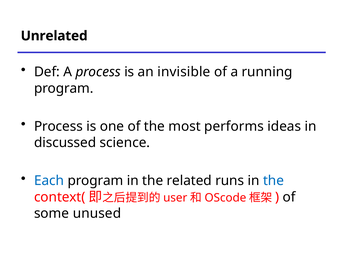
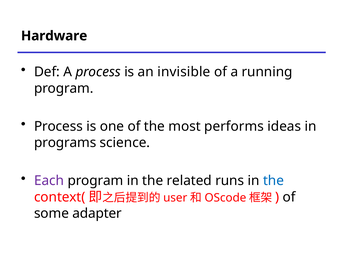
Unrelated: Unrelated -> Hardware
discussed: discussed -> programs
Each colour: blue -> purple
unused: unused -> adapter
